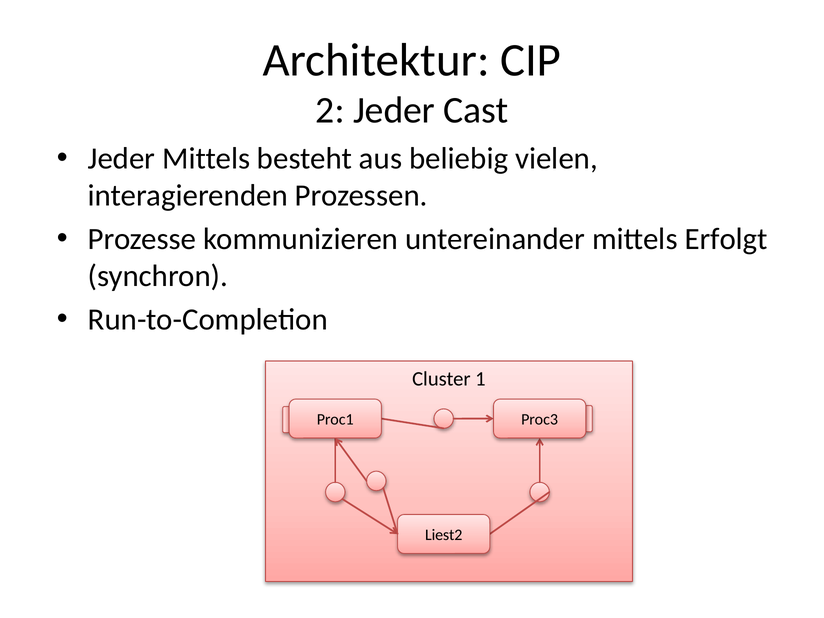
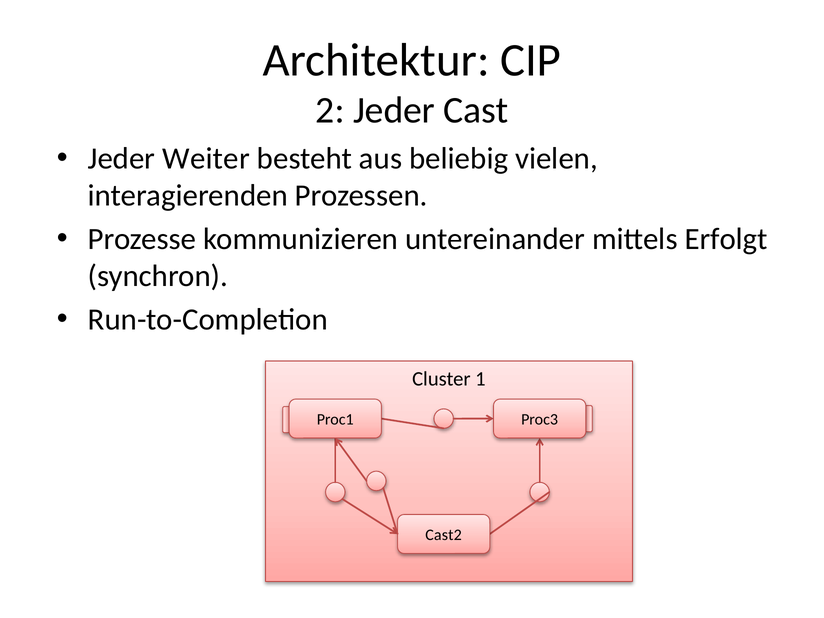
Jeder Mittels: Mittels -> Weiter
Liest2: Liest2 -> Cast2
